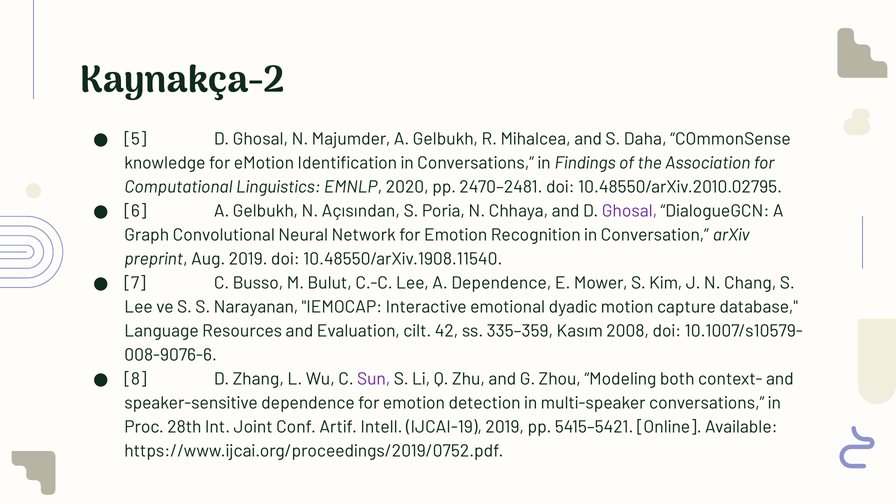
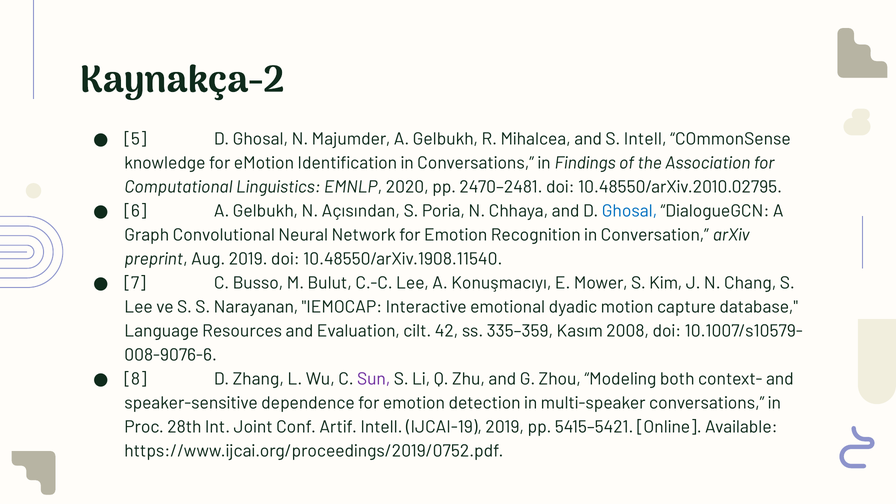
S Daha: Daha -> Intell
Ghosal at (630, 211) colour: purple -> blue
A Dependence: Dependence -> Konuşmacıyı
